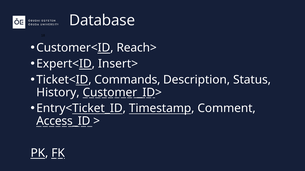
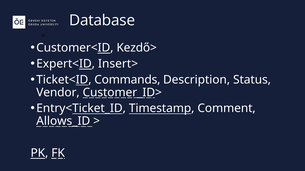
Reach>: Reach> -> Kezdő>
History: History -> Vendor
Access_ID: Access_ID -> Allows_ID
